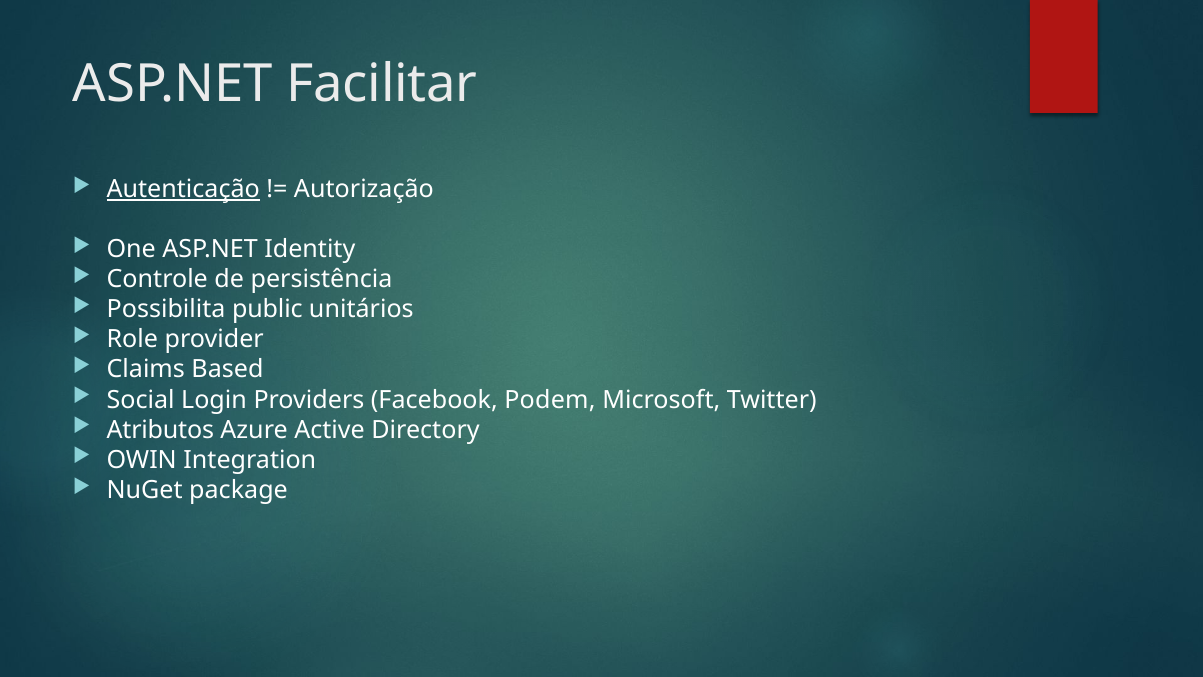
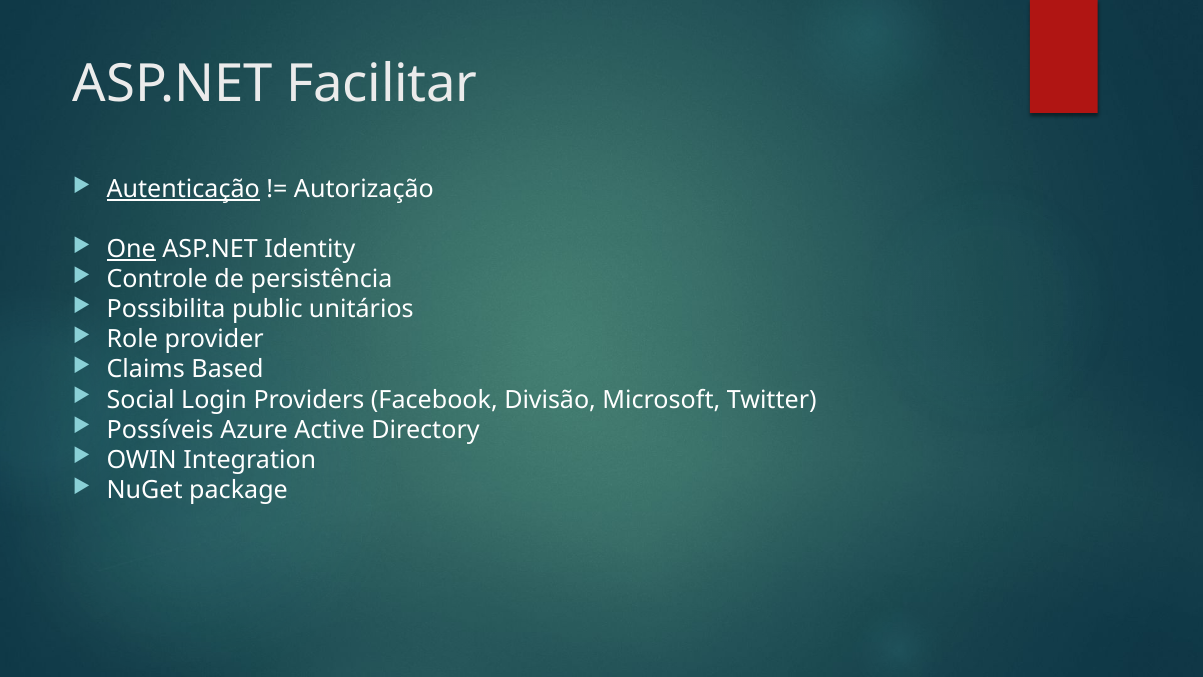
One underline: none -> present
Podem: Podem -> Divisão
Atributos: Atributos -> Possíveis
